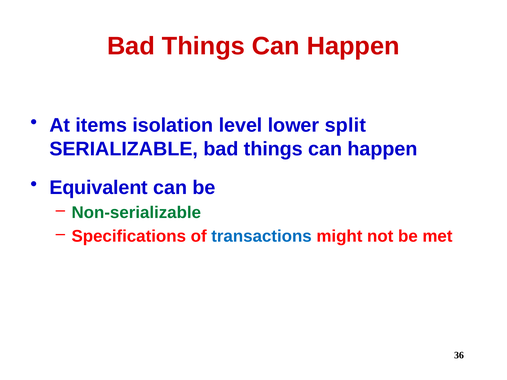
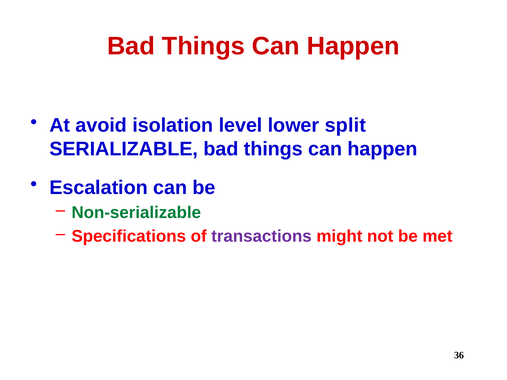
items: items -> avoid
Equivalent: Equivalent -> Escalation
transactions colour: blue -> purple
